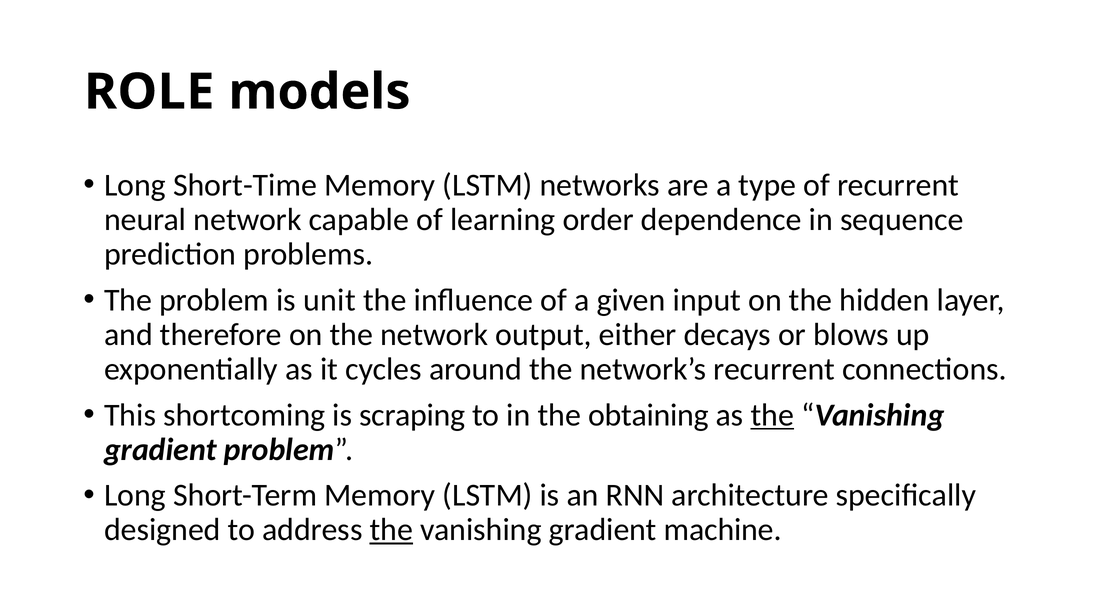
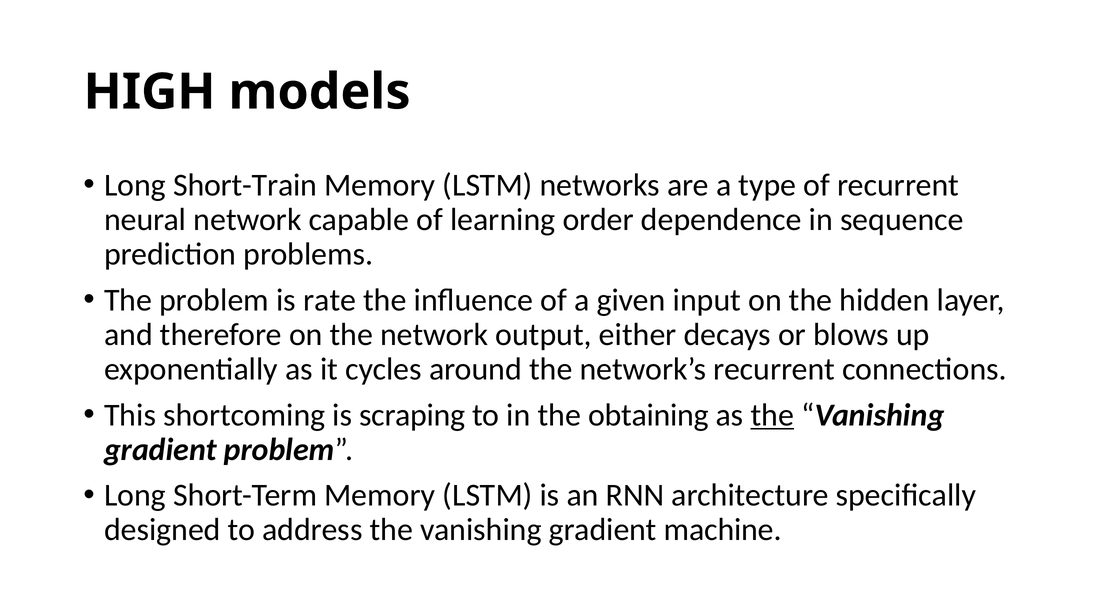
ROLE: ROLE -> HIGH
Short-Time: Short-Time -> Short-Train
unit: unit -> rate
the at (391, 530) underline: present -> none
